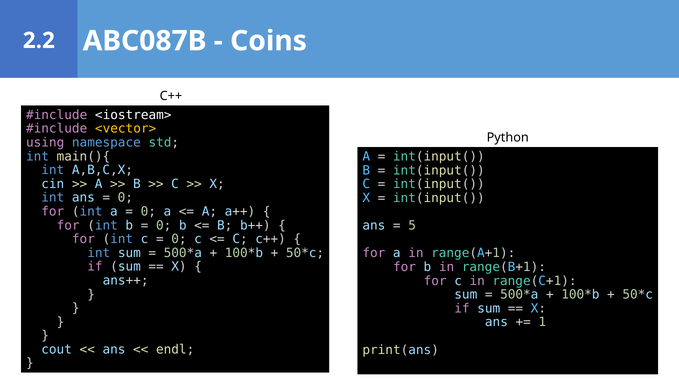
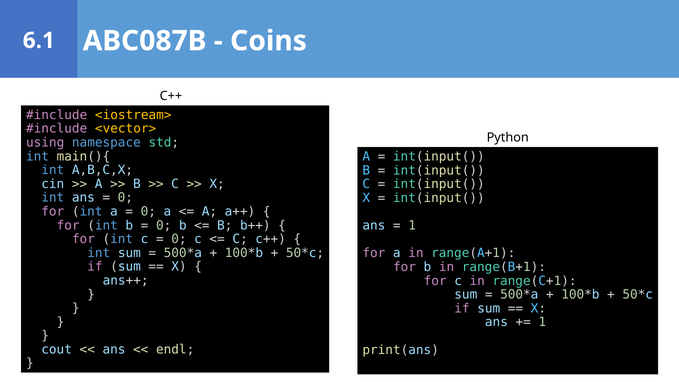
2.2: 2.2 -> 6.1
<iostream> colour: white -> yellow
5 at (412, 226): 5 -> 1
